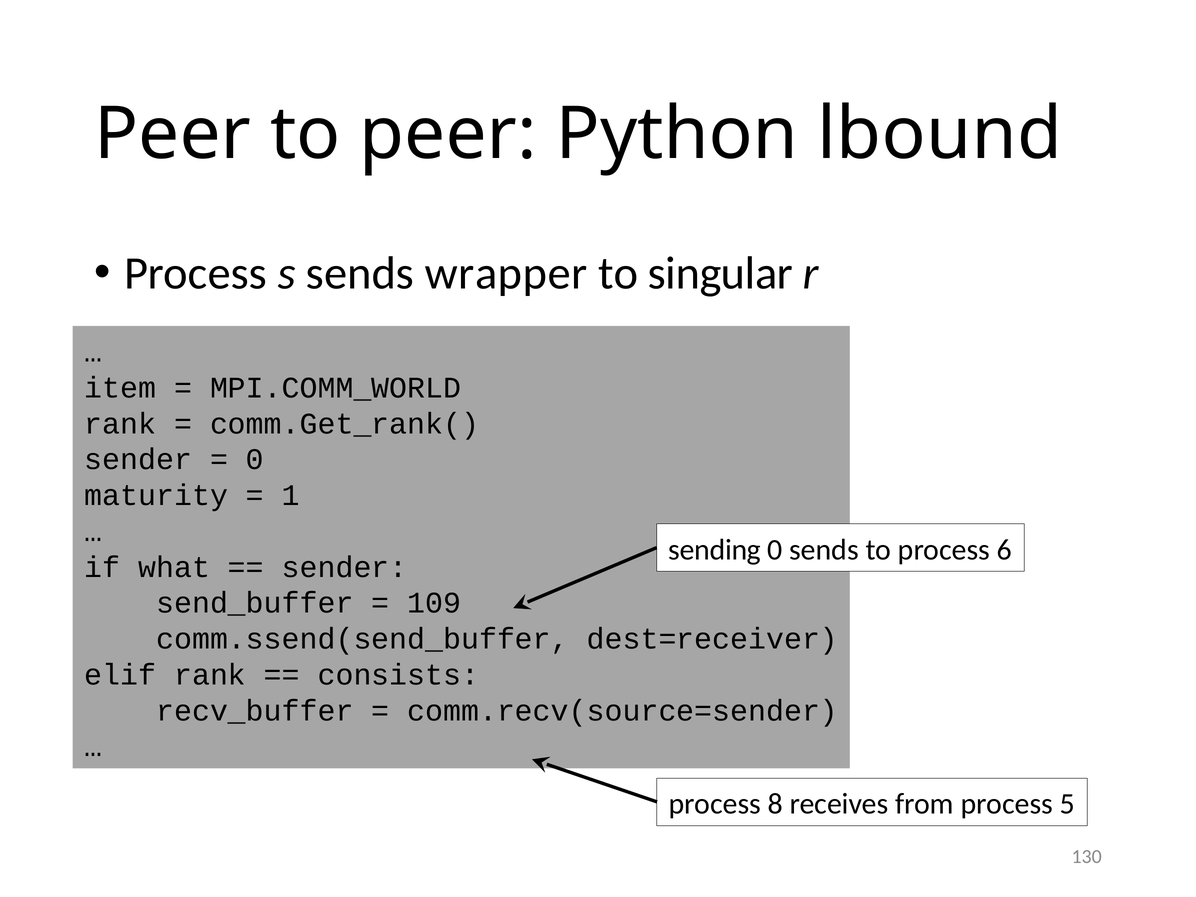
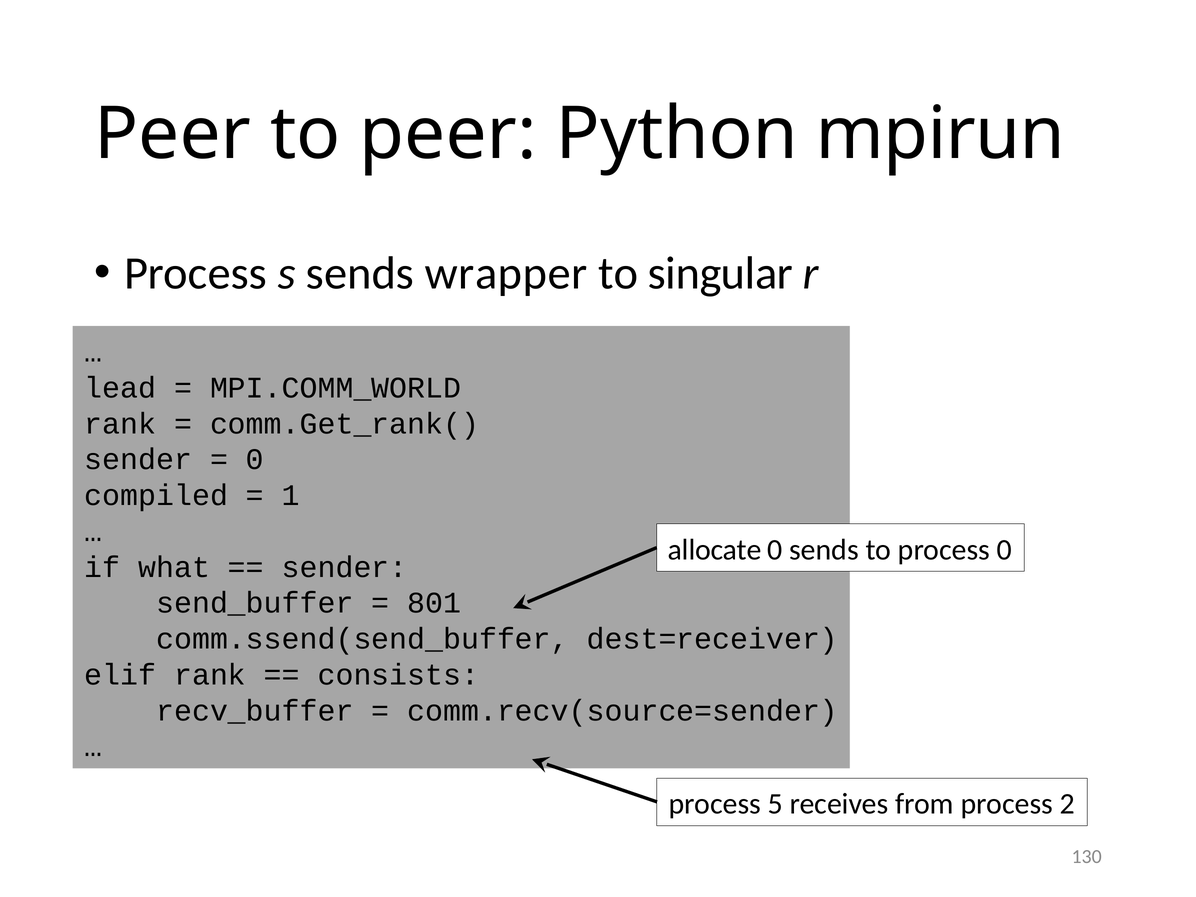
lbound: lbound -> mpirun
item: item -> lead
maturity: maturity -> compiled
sending: sending -> allocate
process 6: 6 -> 0
109: 109 -> 801
8: 8 -> 5
5: 5 -> 2
